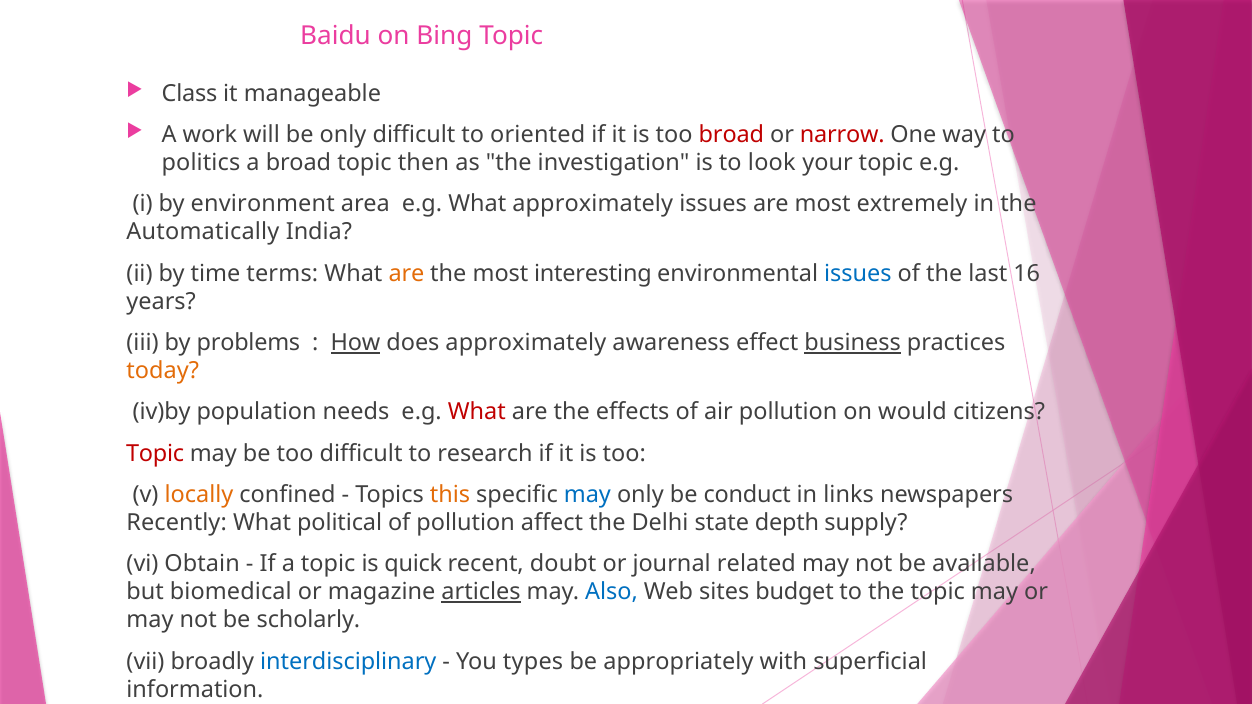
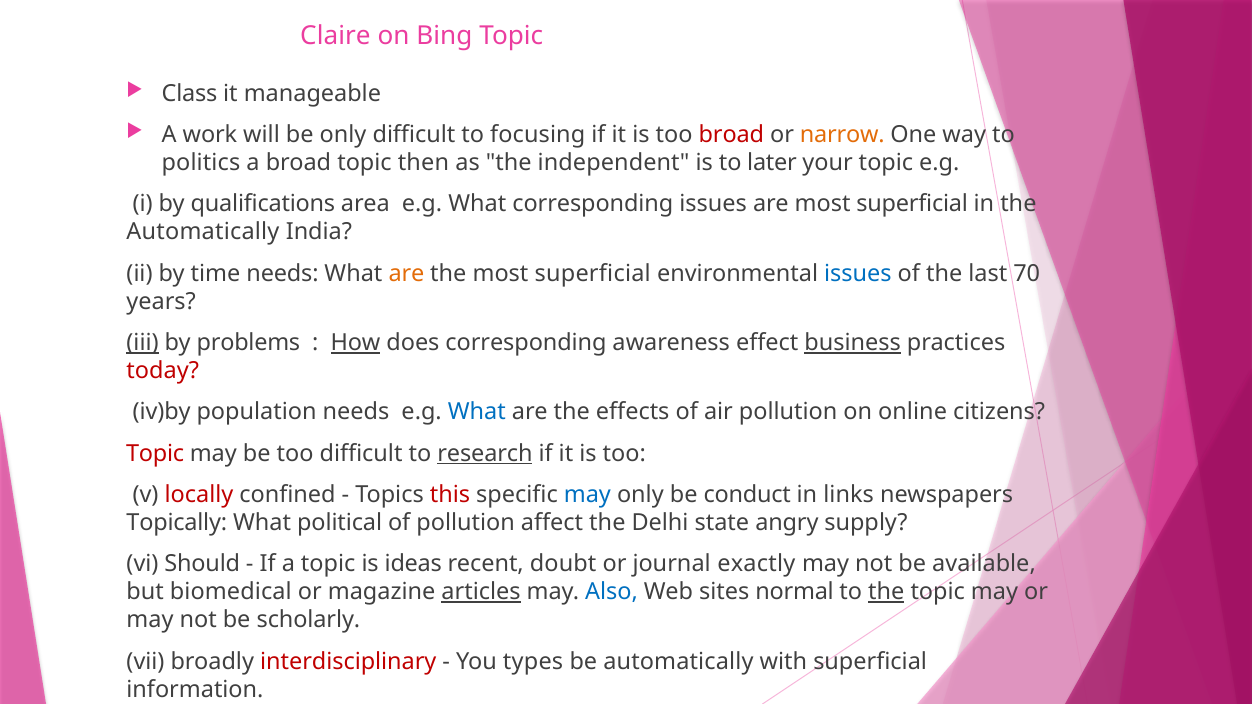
Baidu: Baidu -> Claire
to oriented: oriented -> focusing
narrow colour: red -> orange
investigation: investigation -> independent
look: look -> later
environment: environment -> qualifications
What approximately: approximately -> corresponding
are most extremely: extremely -> superficial
time terms: terms -> needs
the most interesting: interesting -> superficial
16: 16 -> 70
iii underline: none -> present
does approximately: approximately -> corresponding
today colour: orange -> red
What at (477, 412) colour: red -> blue
would: would -> online
research underline: none -> present
locally colour: orange -> red
this colour: orange -> red
Recently: Recently -> Topically
depth: depth -> angry
Obtain: Obtain -> Should
quick: quick -> ideas
related: related -> exactly
budget: budget -> normal
the at (886, 592) underline: none -> present
interdisciplinary colour: blue -> red
be appropriately: appropriately -> automatically
